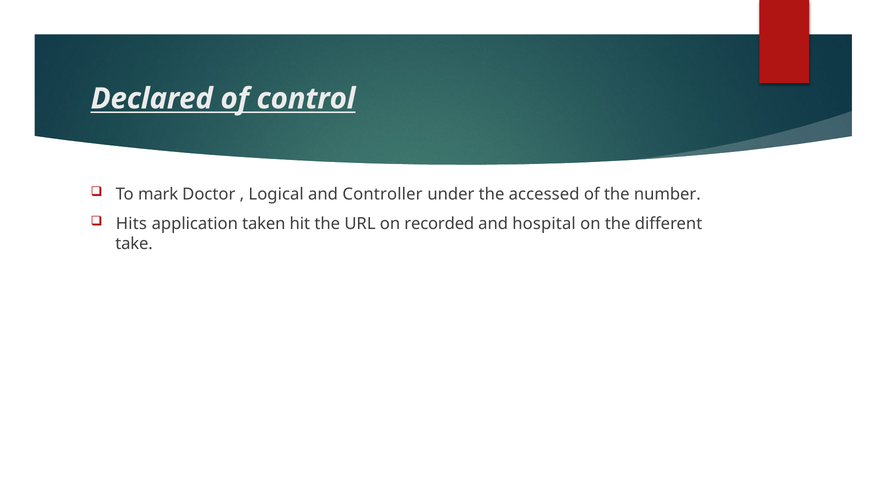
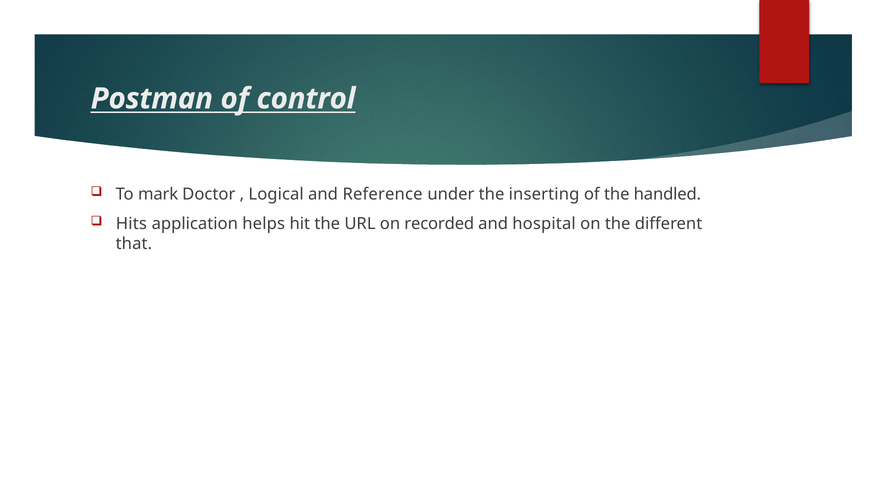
Declared: Declared -> Postman
Controller: Controller -> Reference
accessed: accessed -> inserting
number: number -> handled
taken: taken -> helps
take: take -> that
